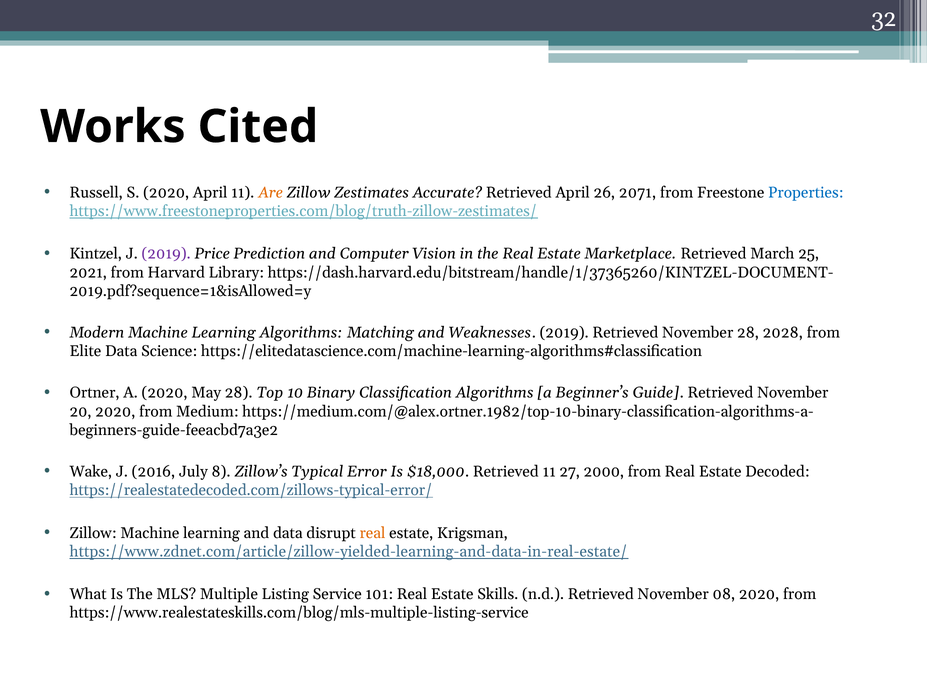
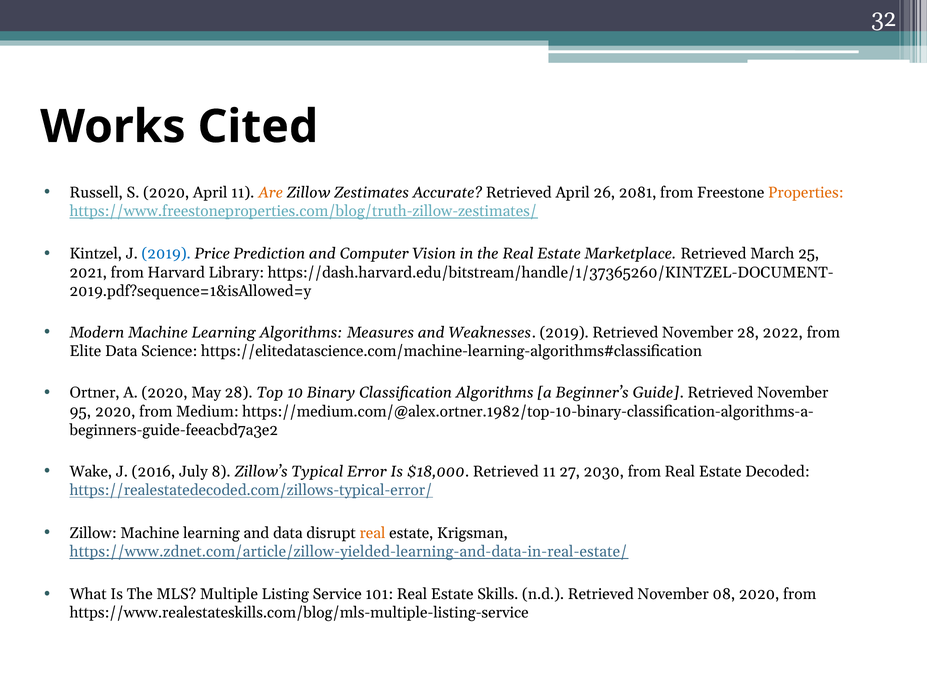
2071: 2071 -> 2081
Properties colour: blue -> orange
2019 at (166, 254) colour: purple -> blue
Matching: Matching -> Measures
2028: 2028 -> 2022
20: 20 -> 95
2000: 2000 -> 2030
